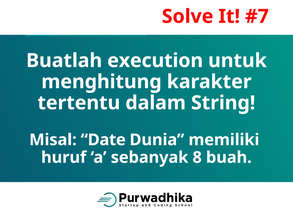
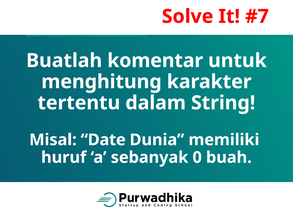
execution: execution -> komentar
8: 8 -> 0
